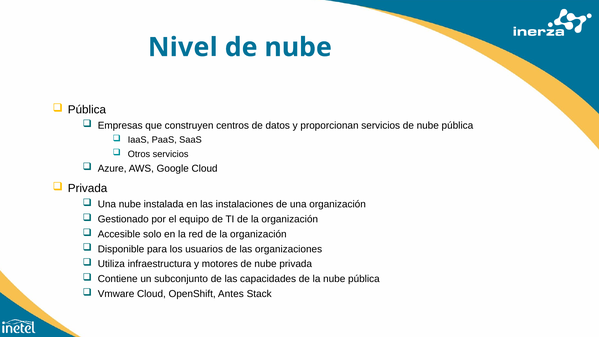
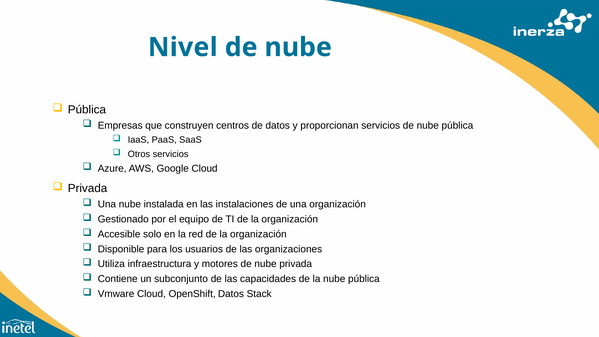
OpenShift Antes: Antes -> Datos
